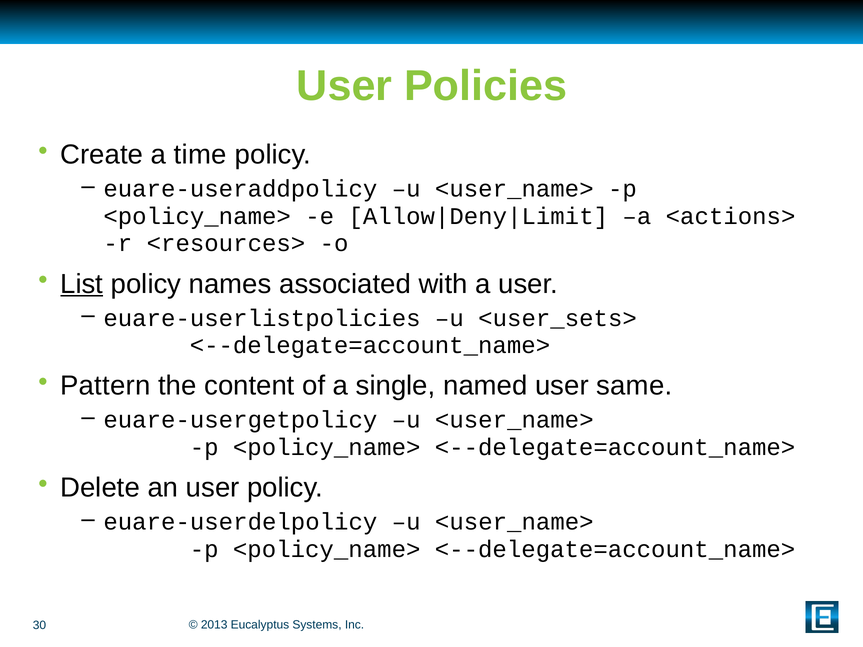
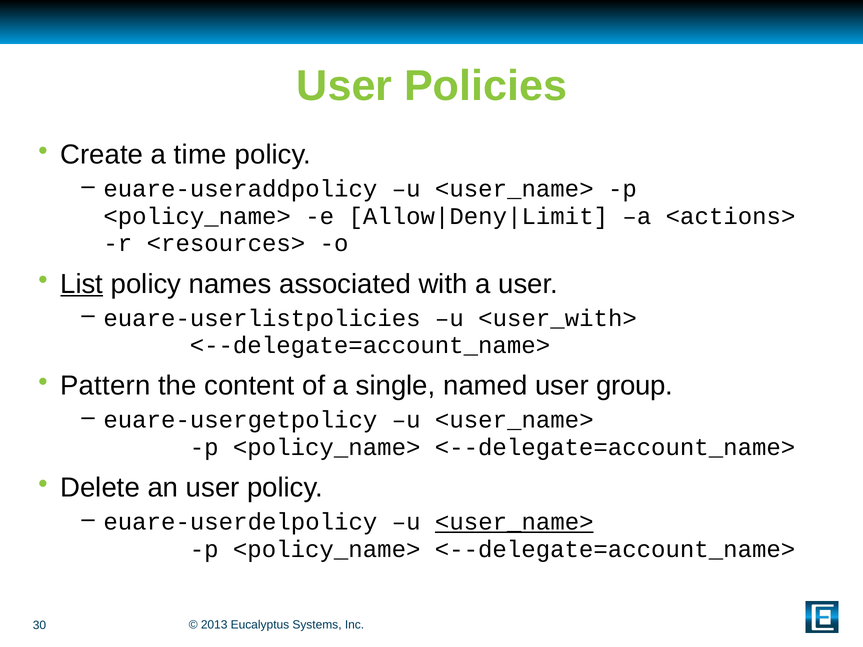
<user_sets>: <user_sets> -> <user_with>
same: same -> group
<user_name> at (514, 522) underline: none -> present
